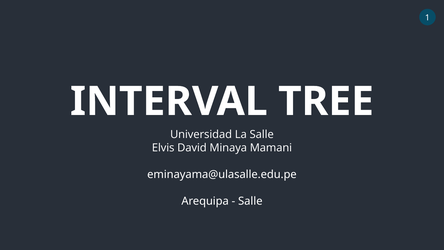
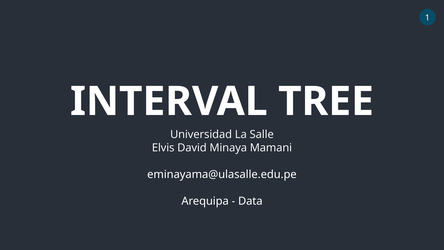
Salle at (250, 201): Salle -> Data
